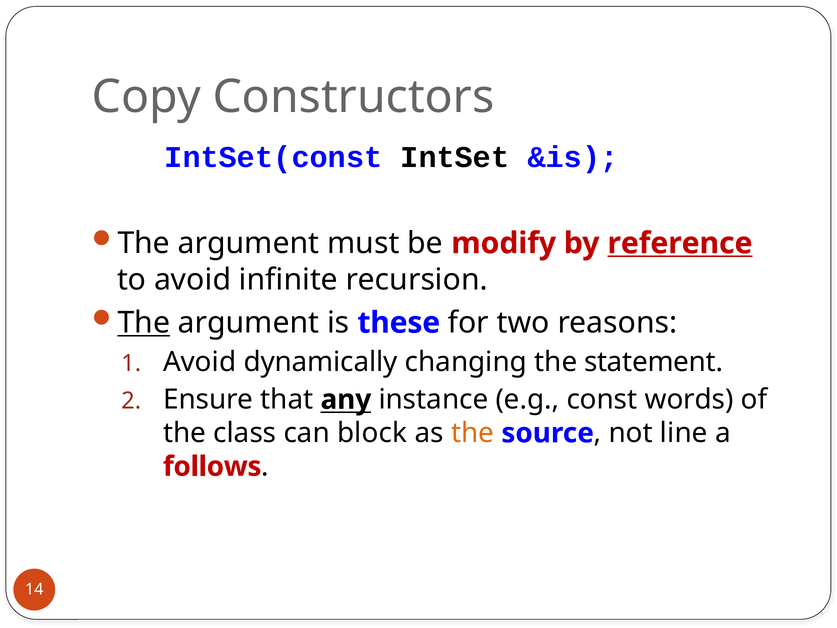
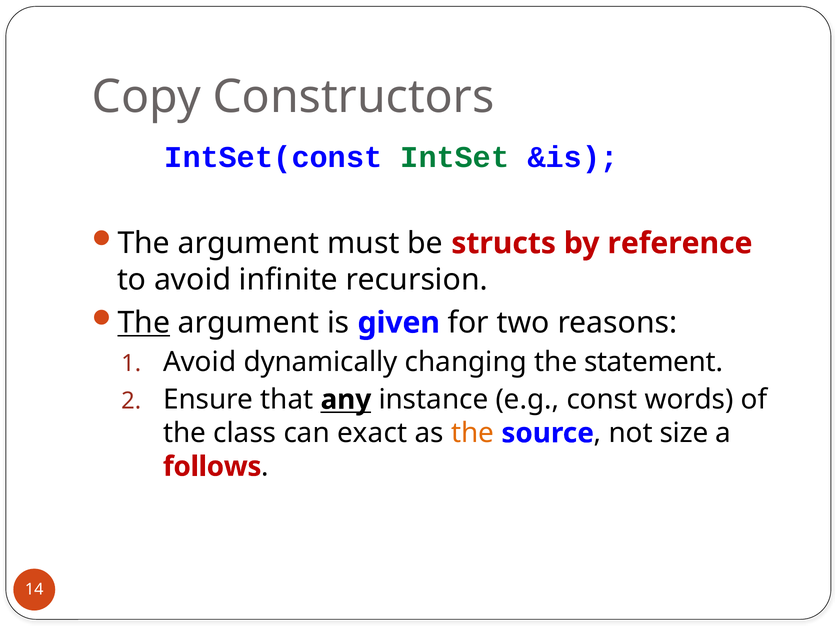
IntSet colour: black -> green
modify: modify -> structs
reference underline: present -> none
these: these -> given
block: block -> exact
line: line -> size
